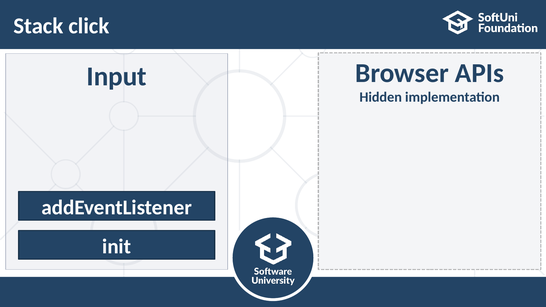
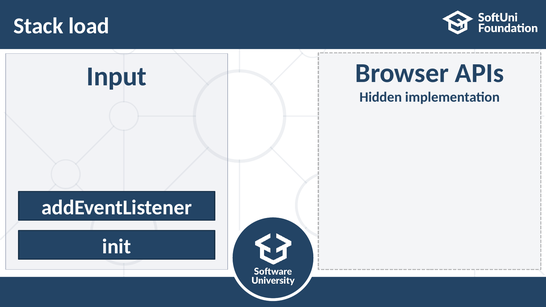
click: click -> load
